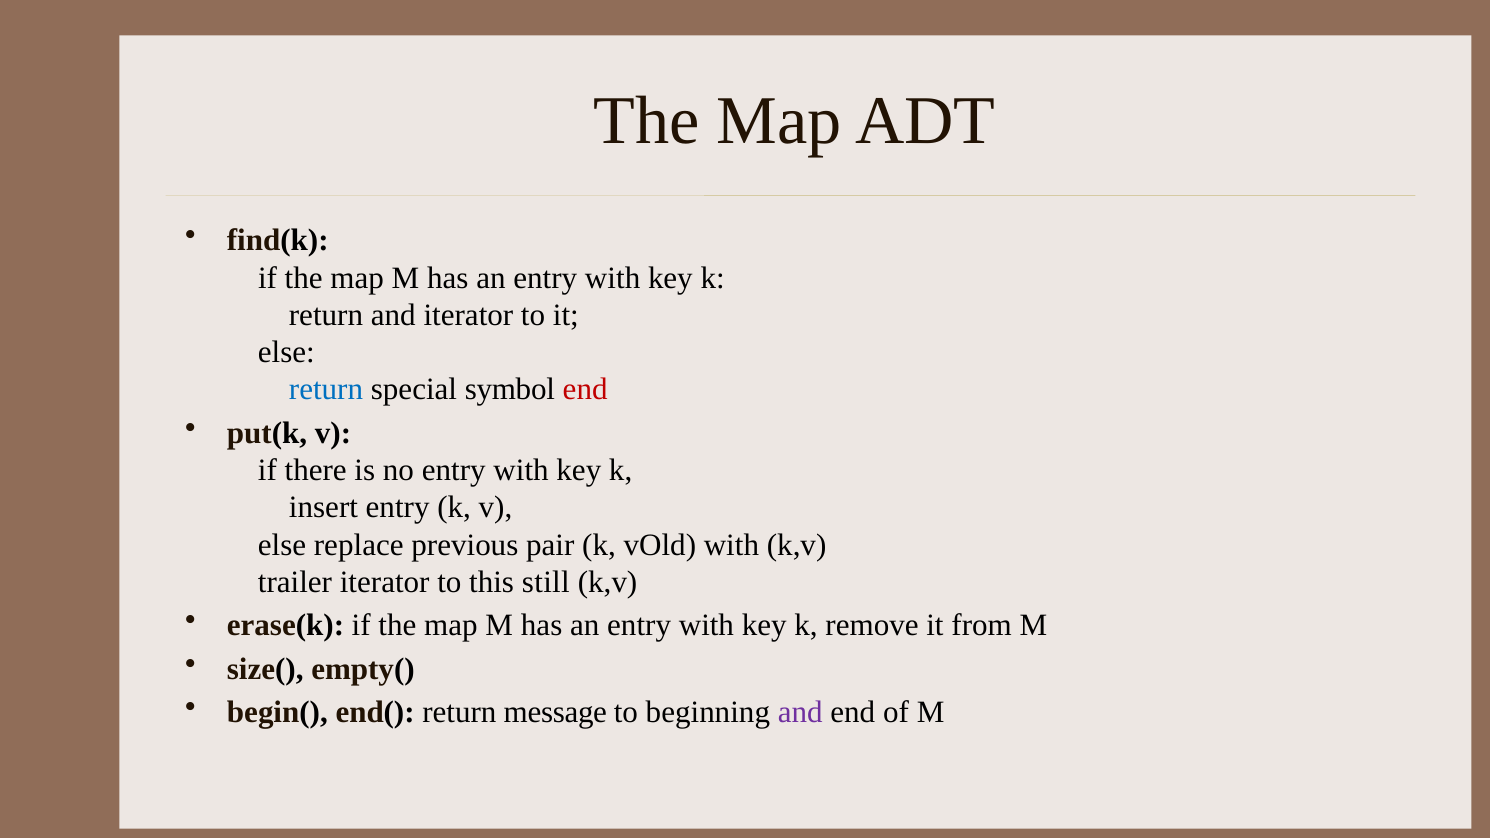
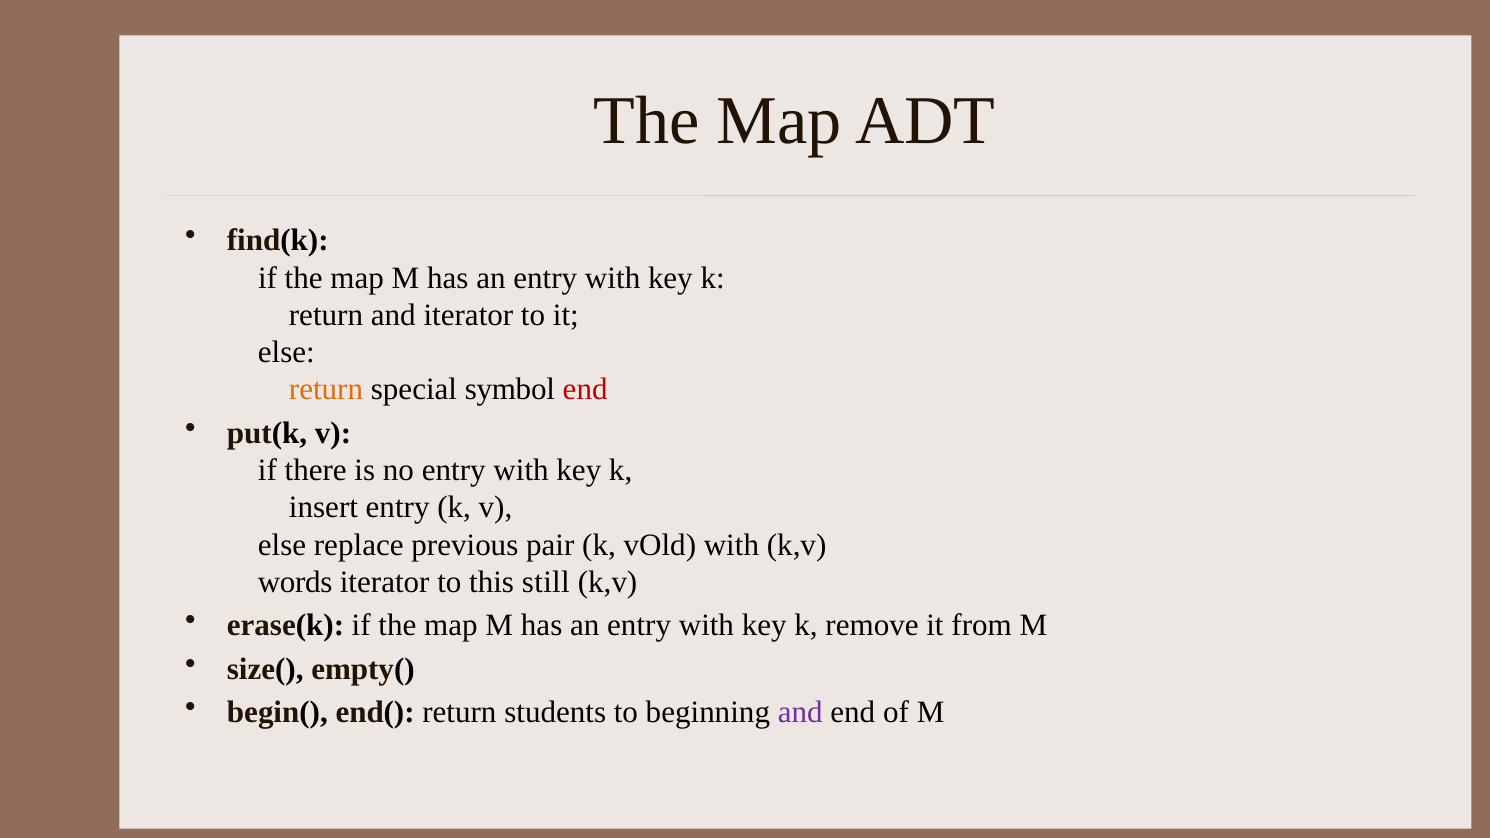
return at (326, 390) colour: blue -> orange
trailer: trailer -> words
message: message -> students
